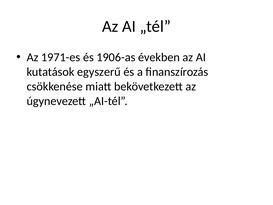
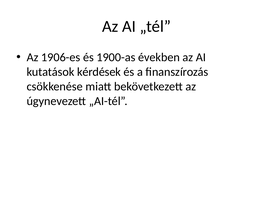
1971-es: 1971-es -> 1906-es
1906-as: 1906-as -> 1900-as
egyszerű: egyszerű -> kérdések
